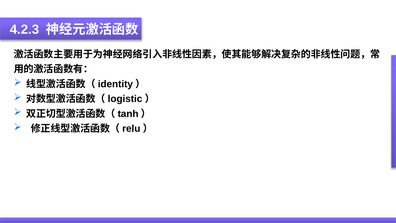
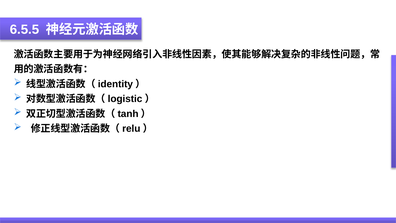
4.2.3: 4.2.3 -> 6.5.5
